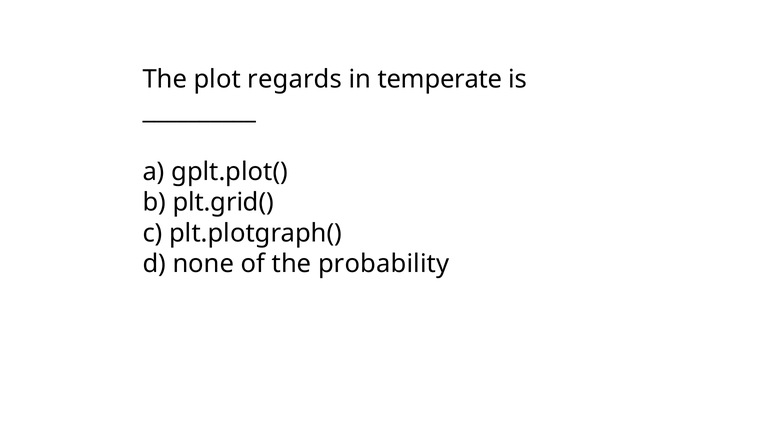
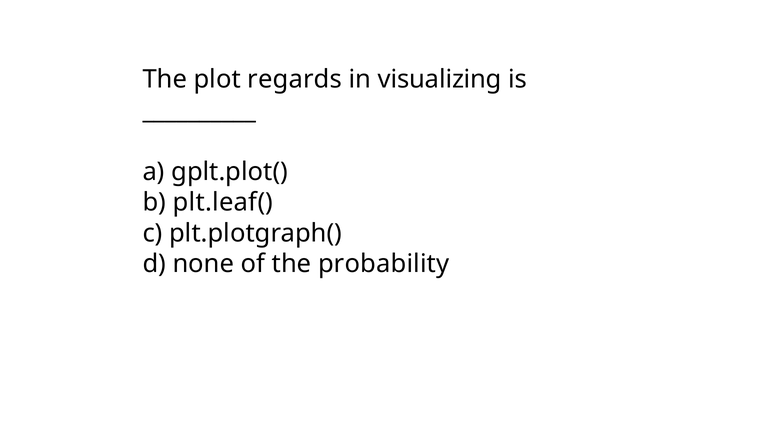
temperate: temperate -> visualizing
plt.grid(: plt.grid( -> plt.leaf(
